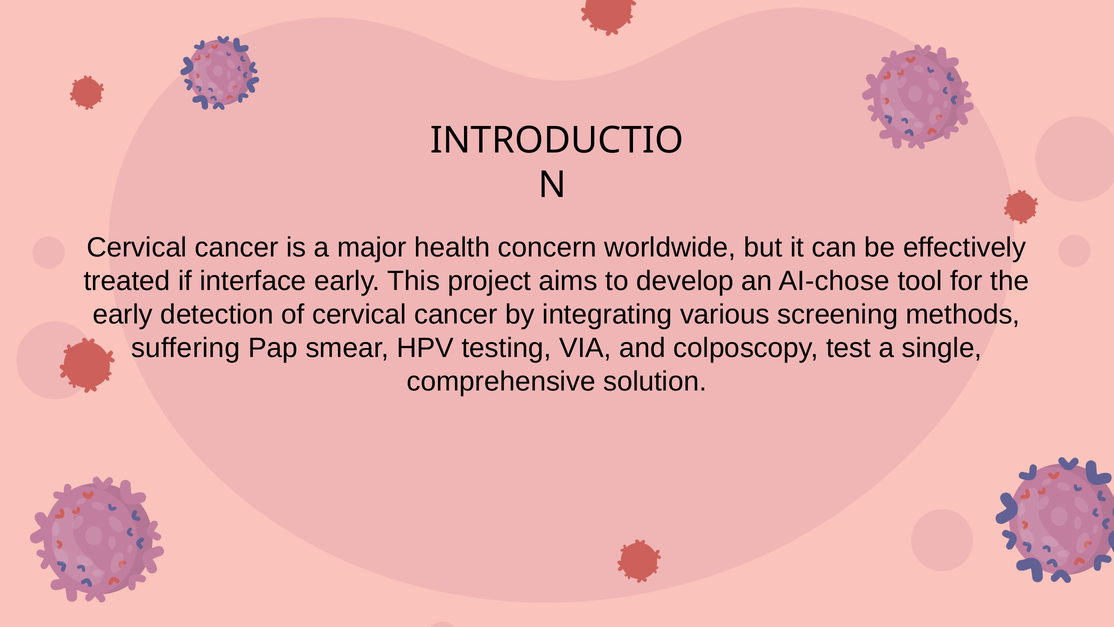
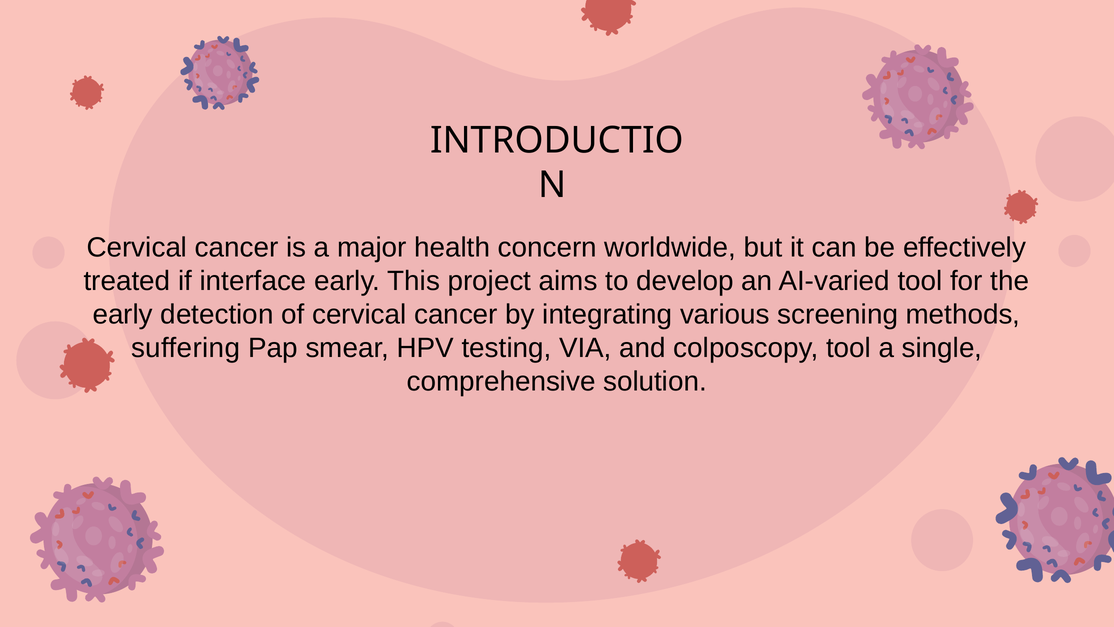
AI-chose: AI-chose -> AI-varied
colposcopy test: test -> tool
